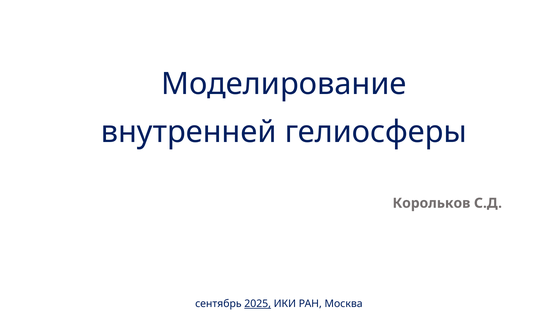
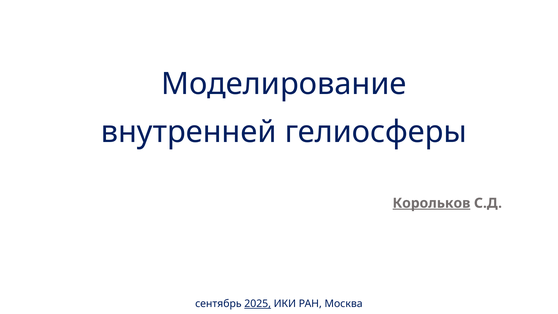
Корольков underline: none -> present
